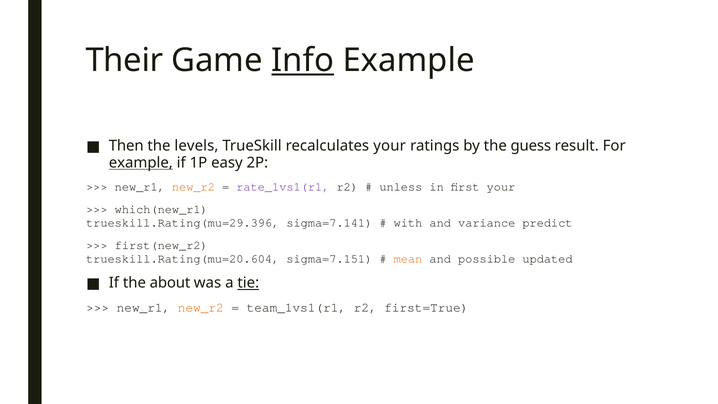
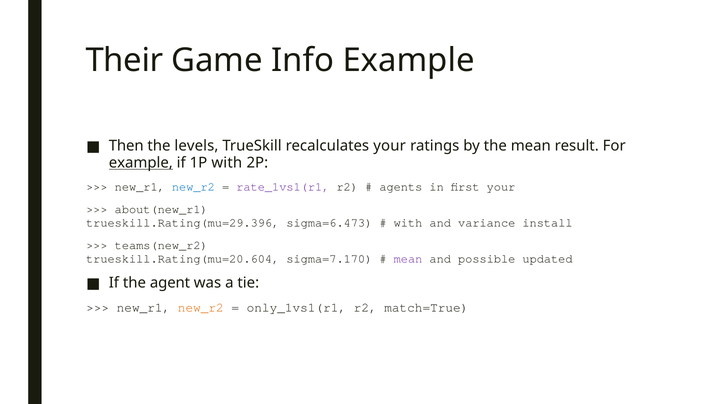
Info underline: present -> none
the guess: guess -> mean
1P easy: easy -> with
new_r2 at (193, 187) colour: orange -> blue
unless: unless -> agents
which(new_r1: which(new_r1 -> about(new_r1
sigma=7.141: sigma=7.141 -> sigma=6.473
predict: predict -> install
first(new_r2: first(new_r2 -> teams(new_r2
sigma=7.151: sigma=7.151 -> sigma=7.170
mean at (408, 259) colour: orange -> purple
about: about -> agent
tie underline: present -> none
team_1vs1(r1: team_1vs1(r1 -> only_1vs1(r1
first=True: first=True -> match=True
